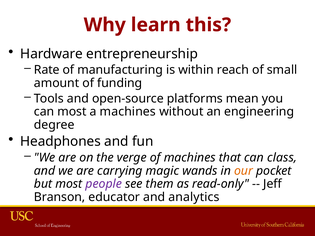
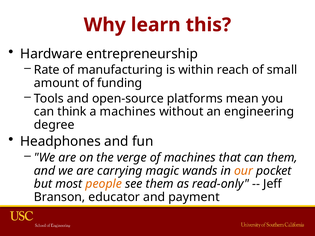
can most: most -> think
can class: class -> them
people colour: purple -> orange
analytics: analytics -> payment
